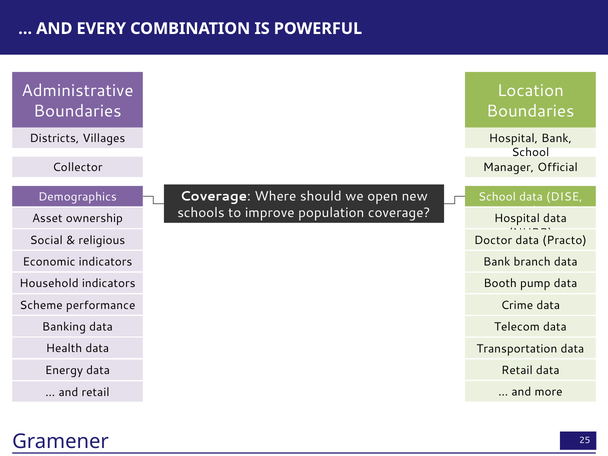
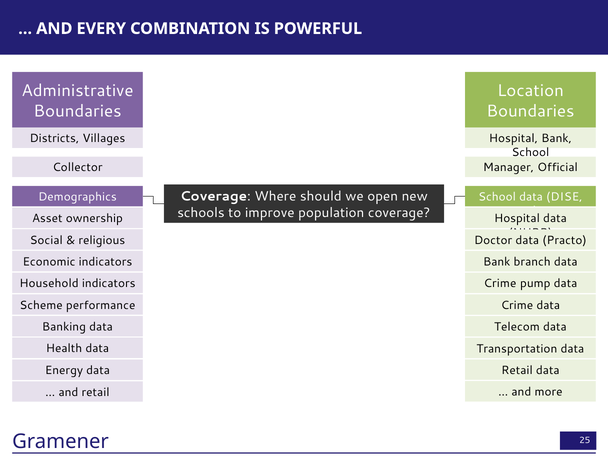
Booth at (500, 284): Booth -> Crime
